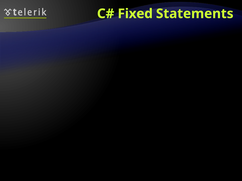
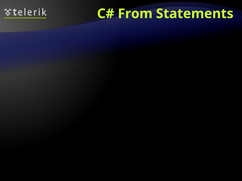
Fixed: Fixed -> From
